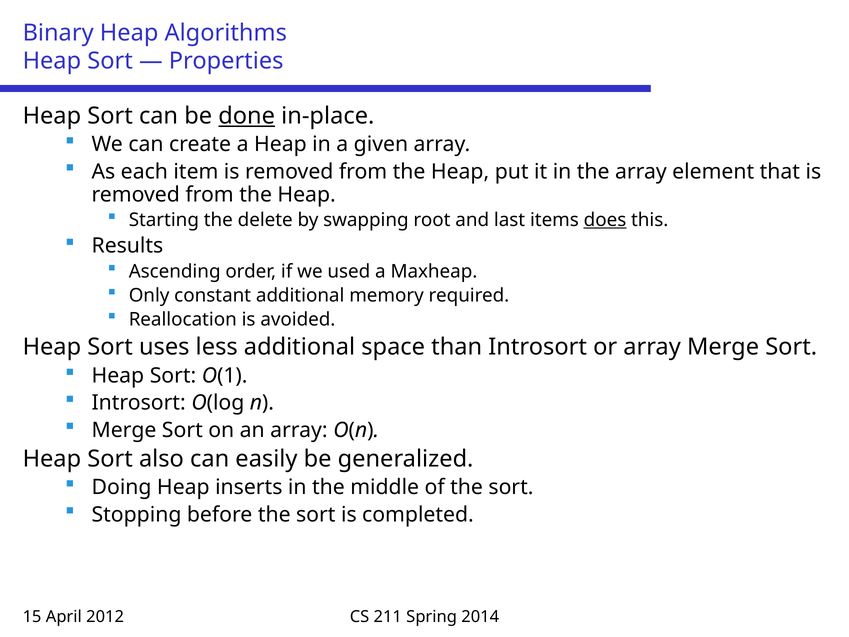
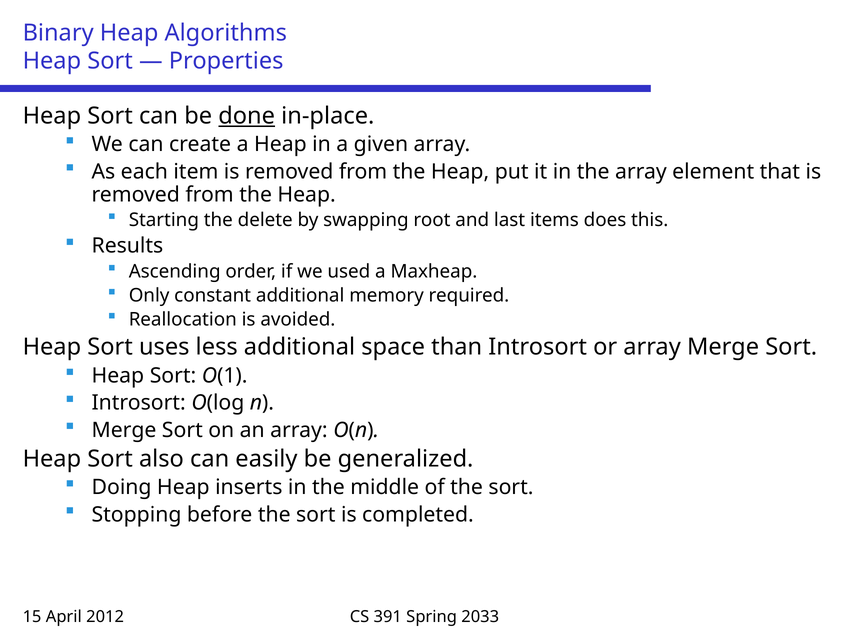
does underline: present -> none
211: 211 -> 391
2014: 2014 -> 2033
